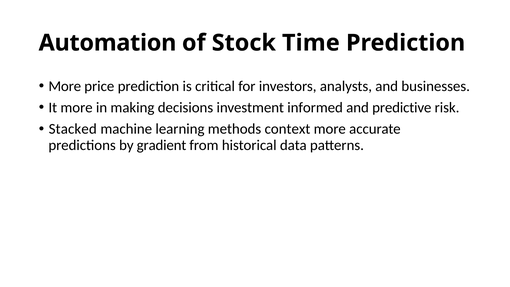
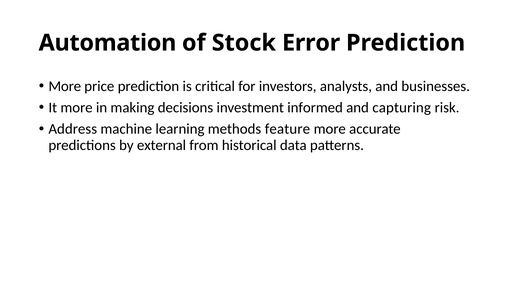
Time: Time -> Error
predictive: predictive -> capturing
Stacked: Stacked -> Address
context: context -> feature
gradient: gradient -> external
